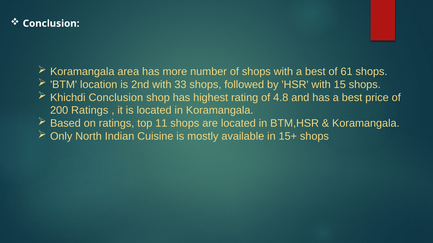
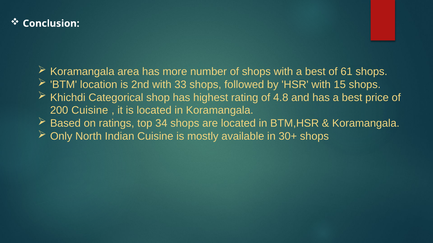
Khichdi Conclusion: Conclusion -> Categorical
200 Ratings: Ratings -> Cuisine
11: 11 -> 34
15+: 15+ -> 30+
